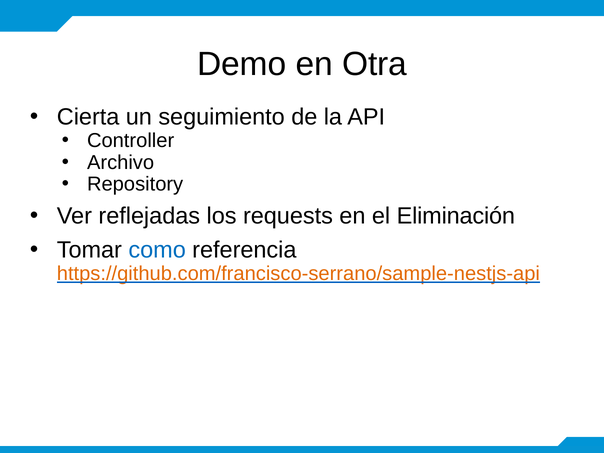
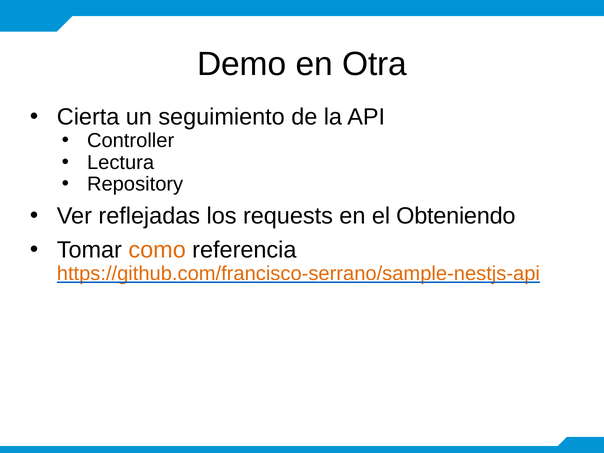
Archivo: Archivo -> Lectura
Eliminación: Eliminación -> Obteniendo
como colour: blue -> orange
